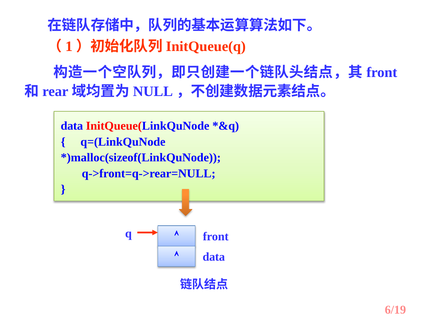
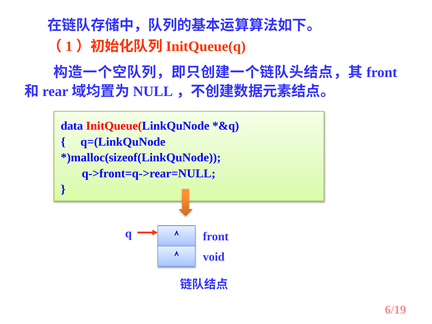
data at (214, 257): data -> void
